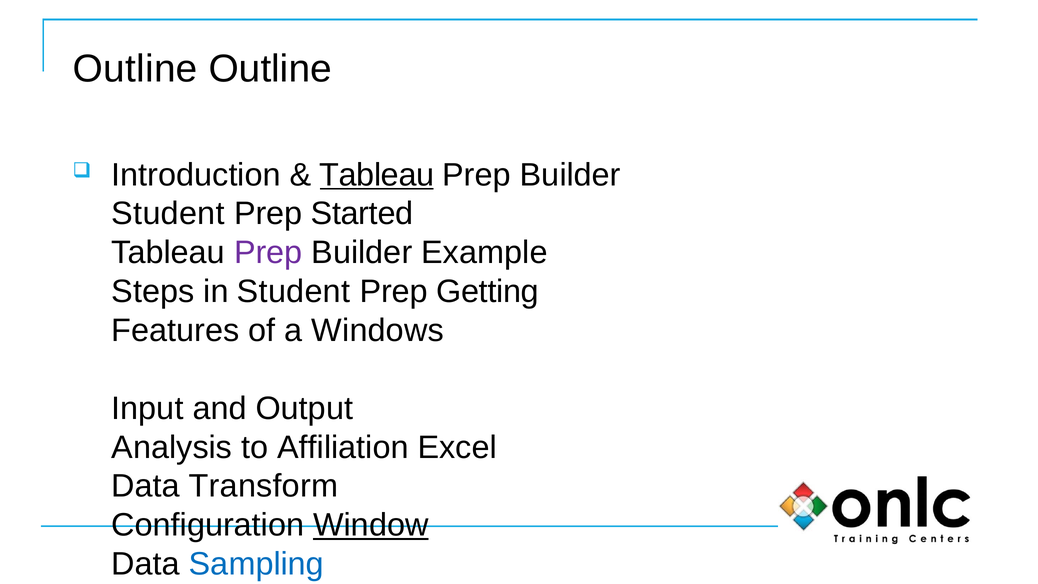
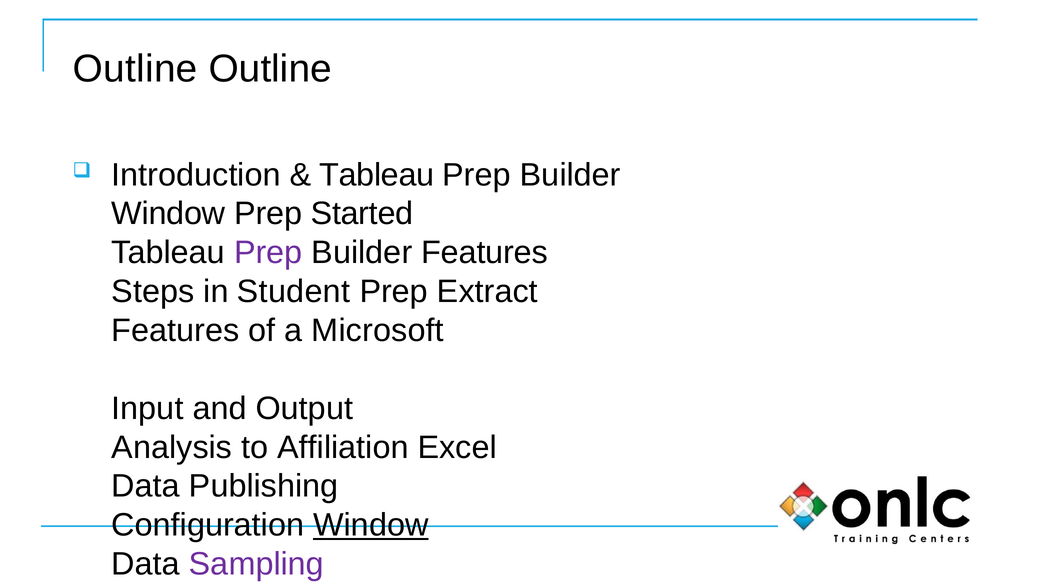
Tableau at (377, 175) underline: present -> none
Student at (168, 214): Student -> Window
Builder Example: Example -> Features
Prep Getting: Getting -> Extract
Windows: Windows -> Microsoft
Data Transform: Transform -> Publishing
Sampling colour: blue -> purple
